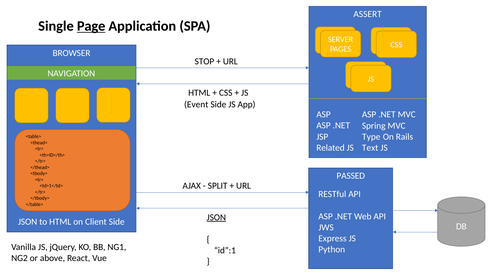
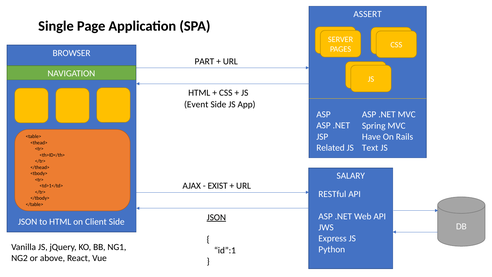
Page underline: present -> none
STOP: STOP -> PART
Type: Type -> Have
PASSED: PASSED -> SALARY
SPLIT: SPLIT -> EXIST
